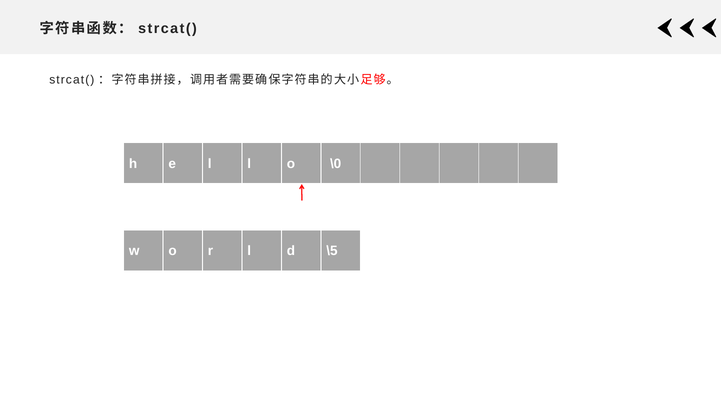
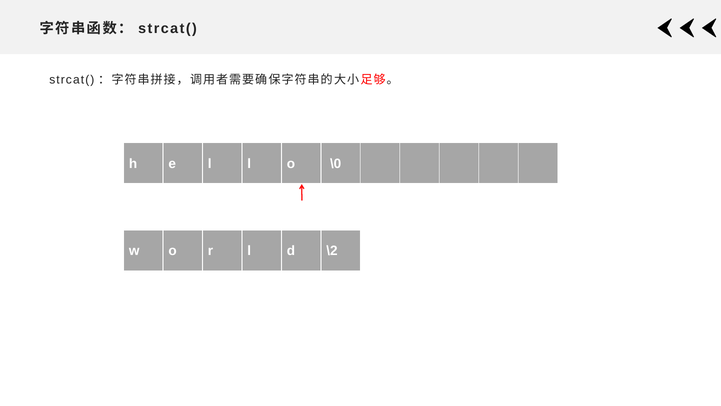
\5: \5 -> \2
